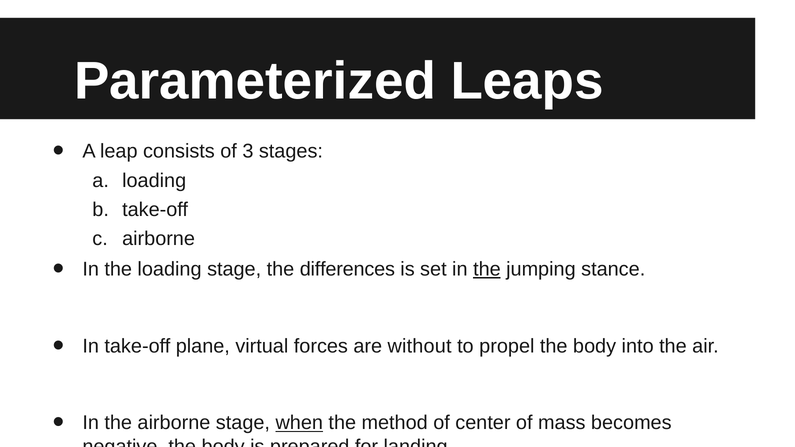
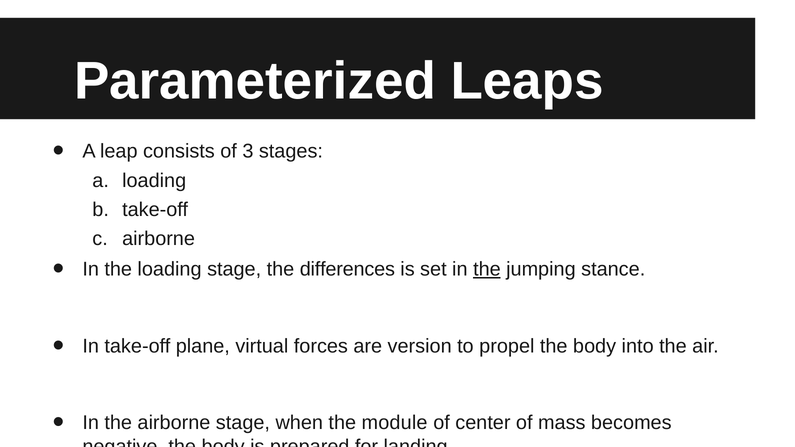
without: without -> version
when underline: present -> none
method: method -> module
